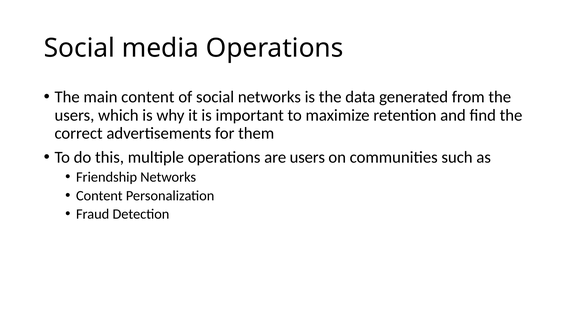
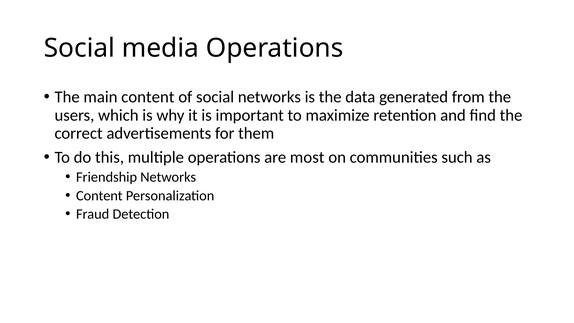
are users: users -> most
